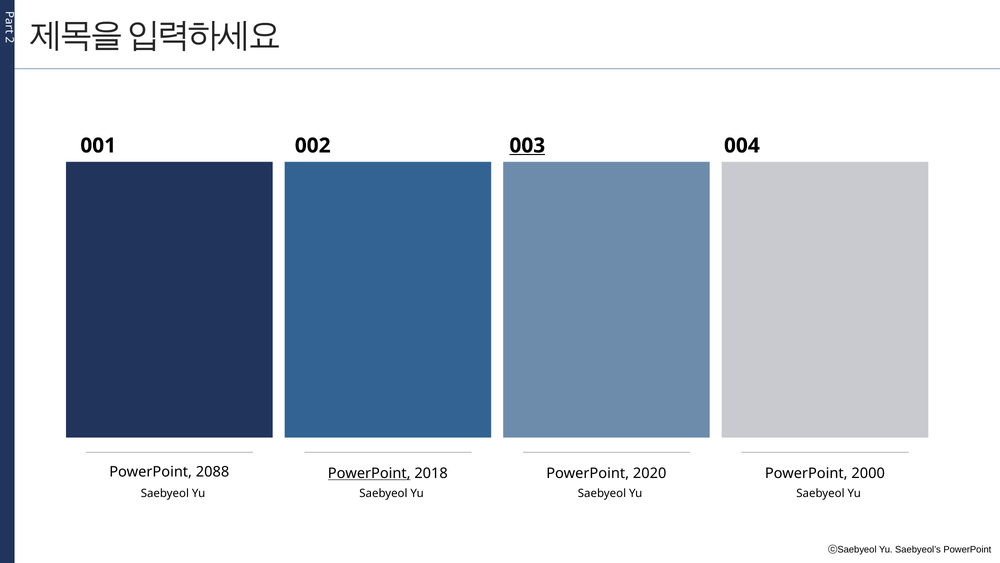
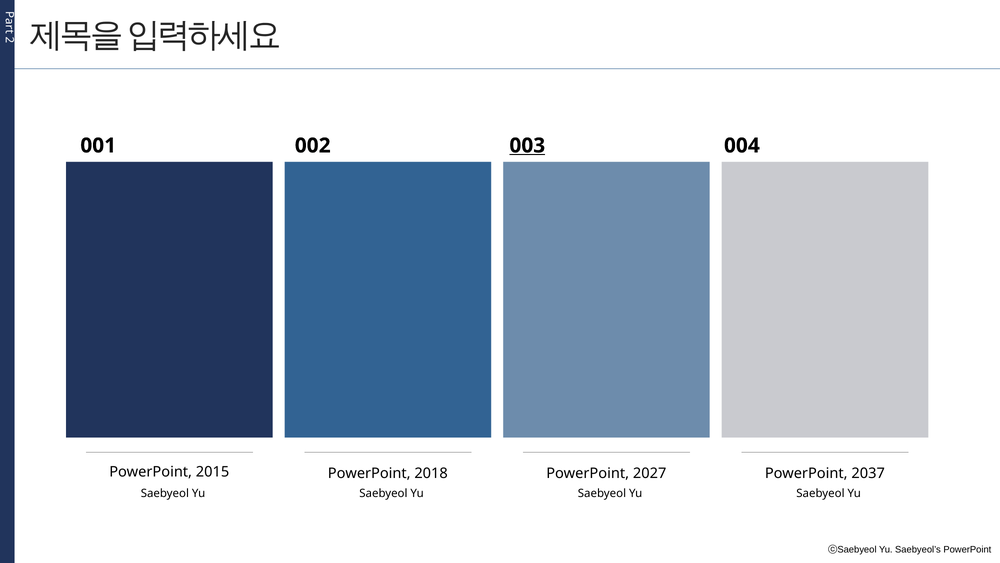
2088: 2088 -> 2015
PowerPoint at (369, 473) underline: present -> none
2020: 2020 -> 2027
2000: 2000 -> 2037
